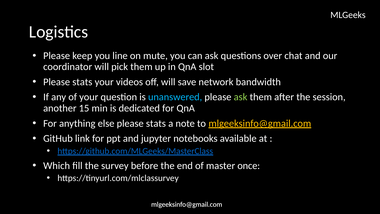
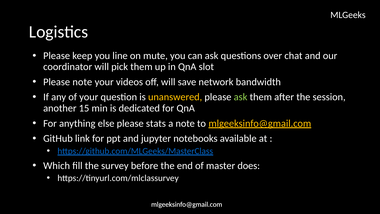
stats at (82, 82): stats -> note
unanswered colour: light blue -> yellow
once: once -> does
